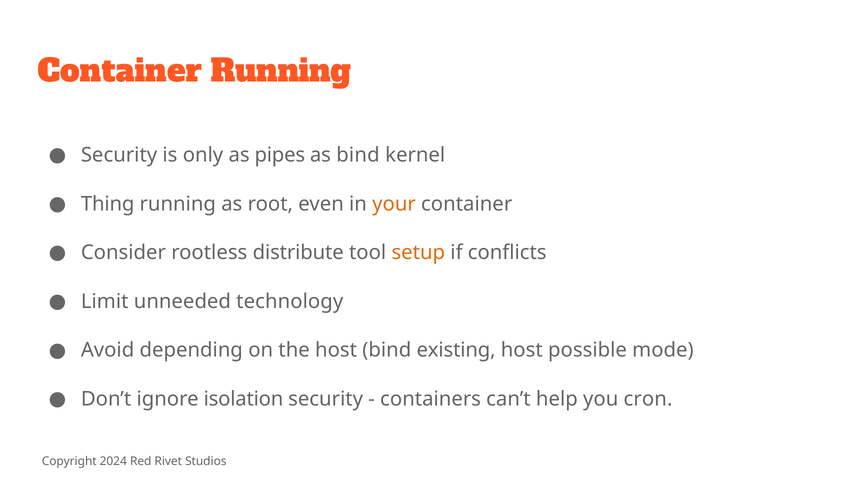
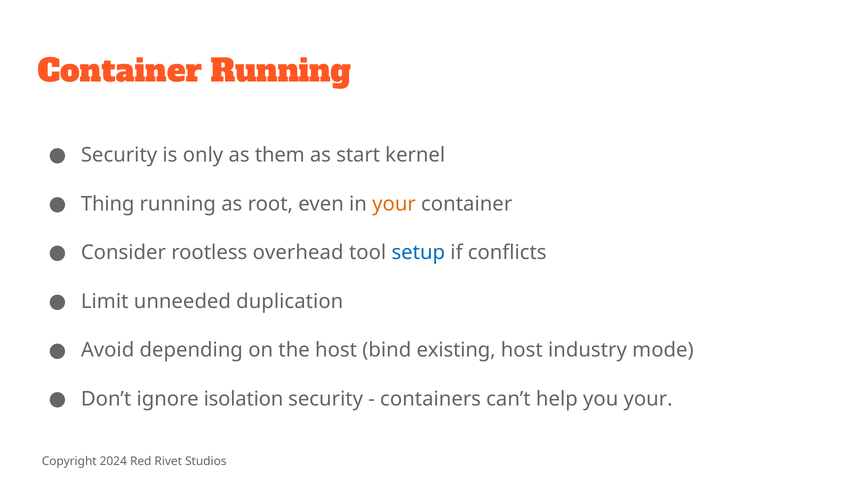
pipes: pipes -> them
as bind: bind -> start
distribute: distribute -> overhead
setup colour: orange -> blue
technology: technology -> duplication
possible: possible -> industry
you cron: cron -> your
